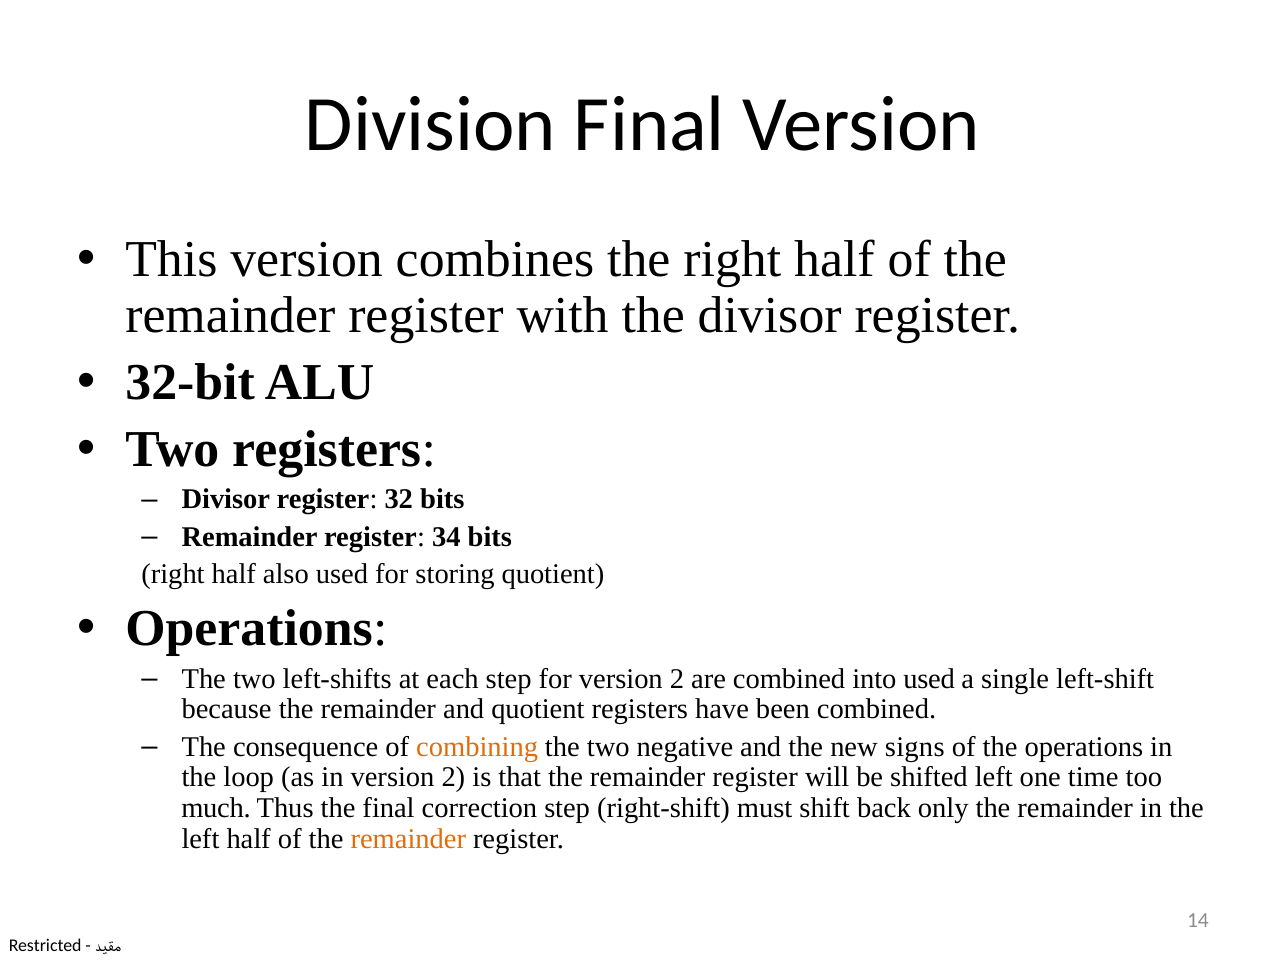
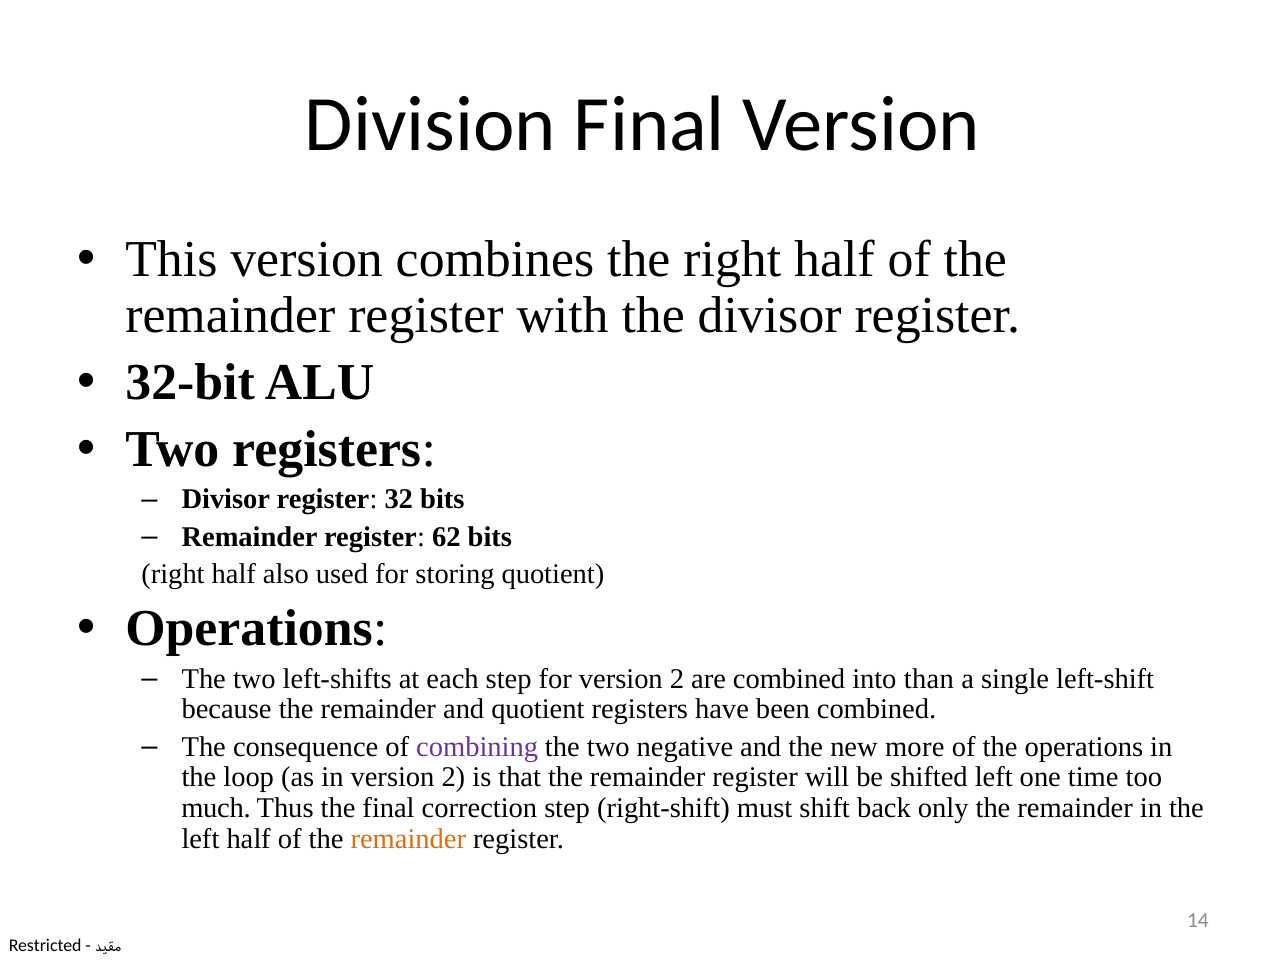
34: 34 -> 62
into used: used -> than
combining colour: orange -> purple
signs: signs -> more
